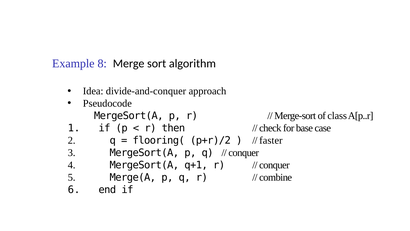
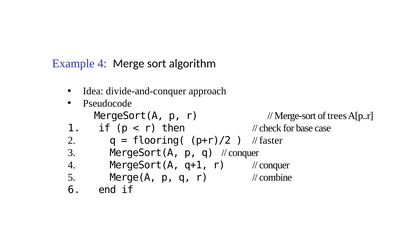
Example 8: 8 -> 4
class: class -> trees
